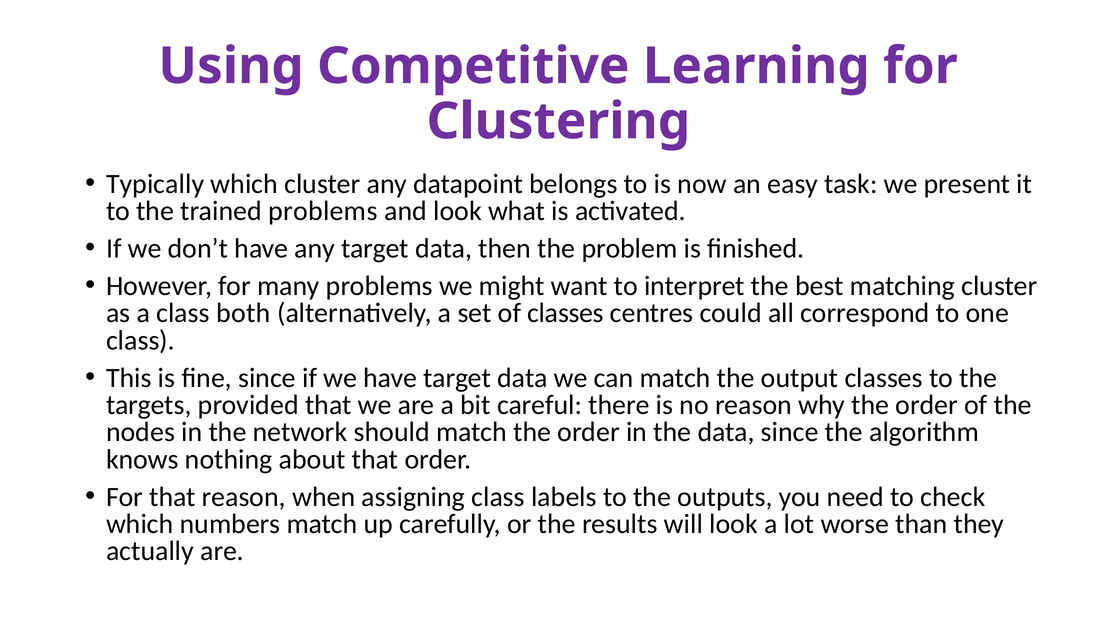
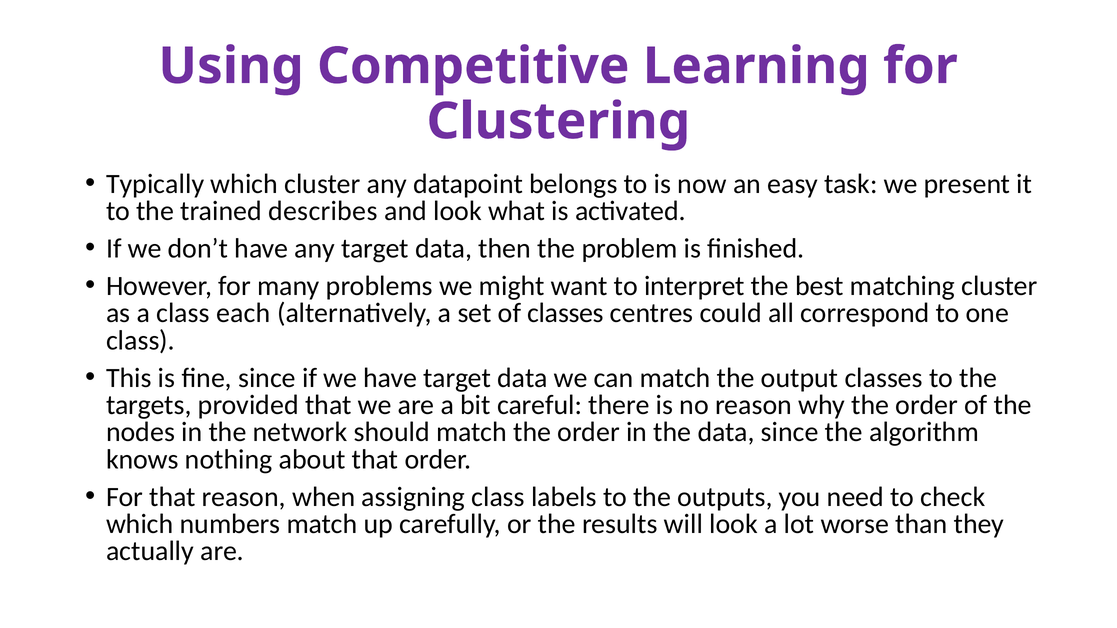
trained problems: problems -> describes
both: both -> each
